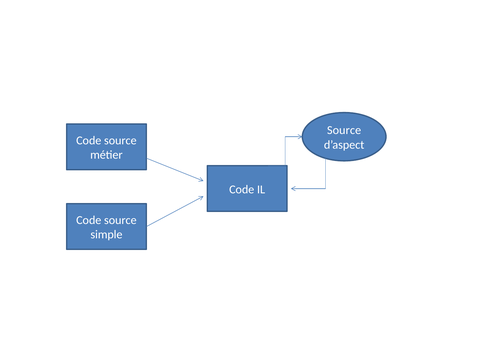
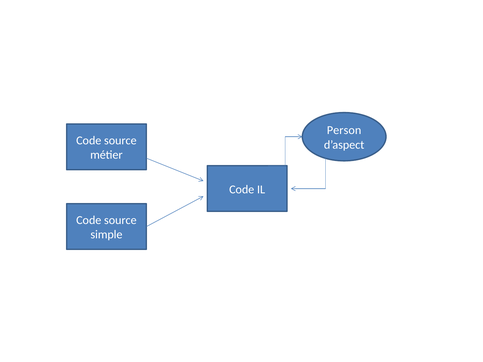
Source at (344, 130): Source -> Person
